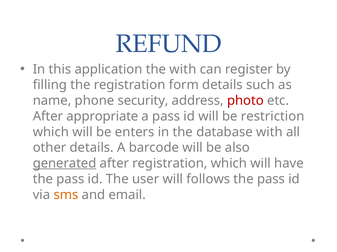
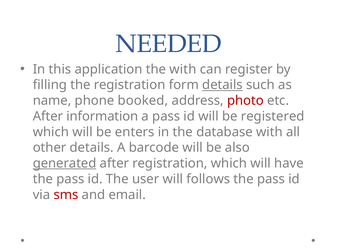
REFUND: REFUND -> NEEDED
details at (222, 85) underline: none -> present
security: security -> booked
appropriate: appropriate -> information
restriction: restriction -> registered
sms colour: orange -> red
